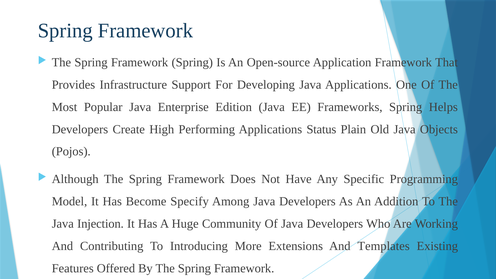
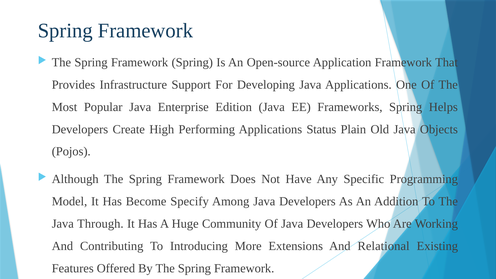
Injection: Injection -> Through
Templates: Templates -> Relational
